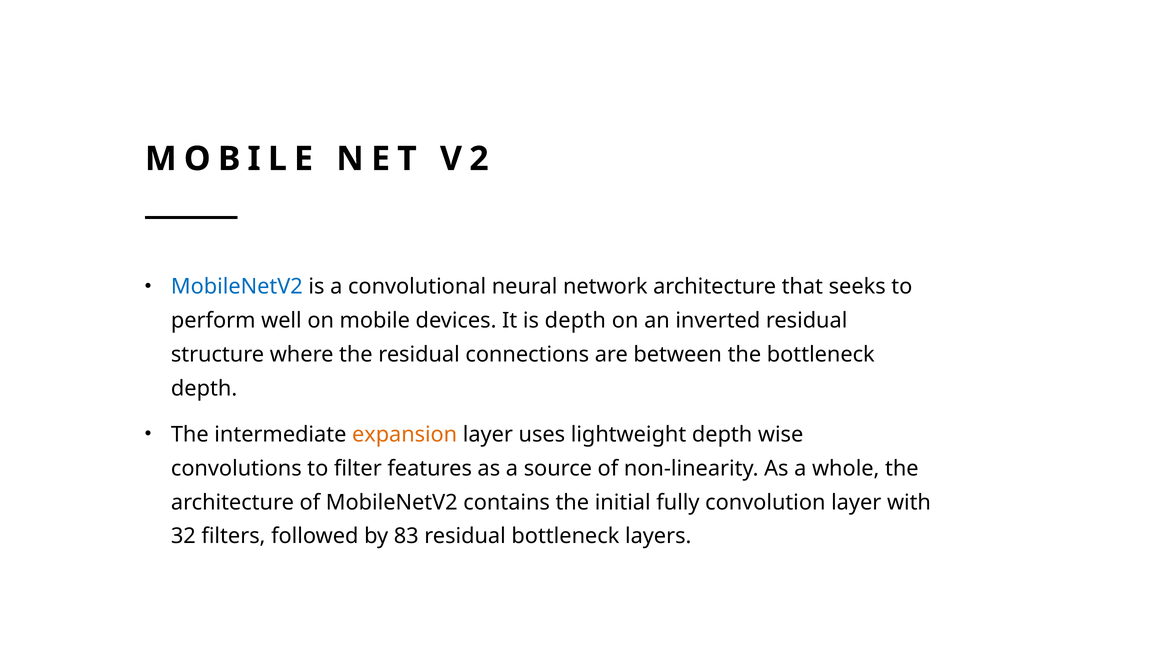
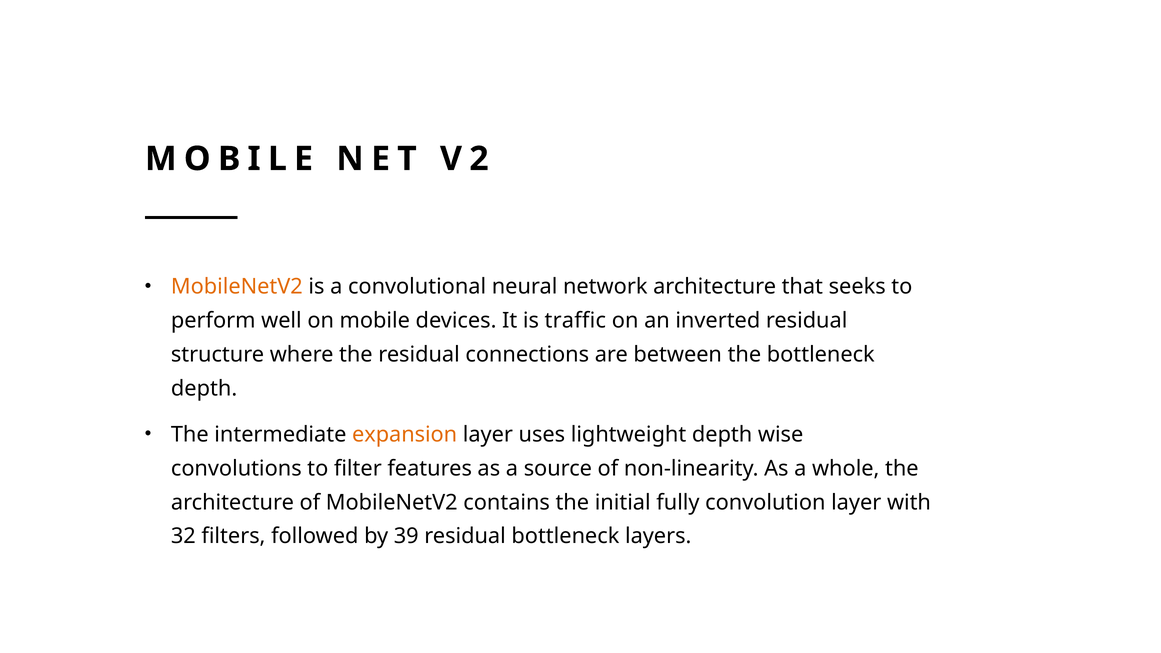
MobileNetV2 at (237, 287) colour: blue -> orange
is depth: depth -> traffic
83: 83 -> 39
